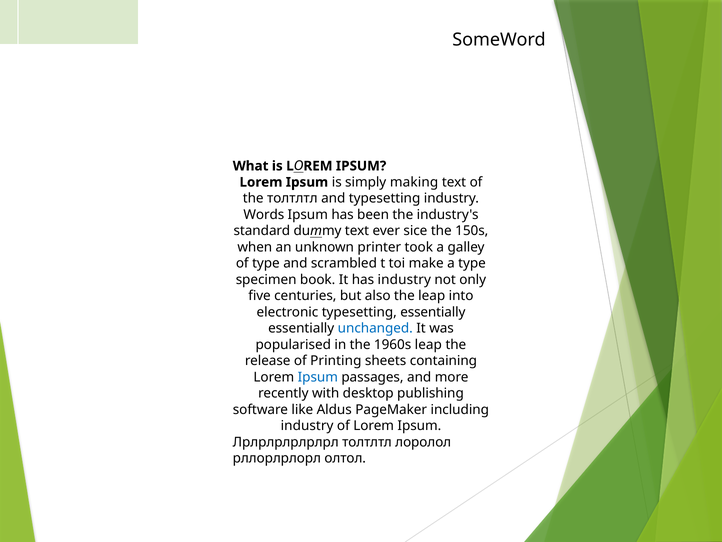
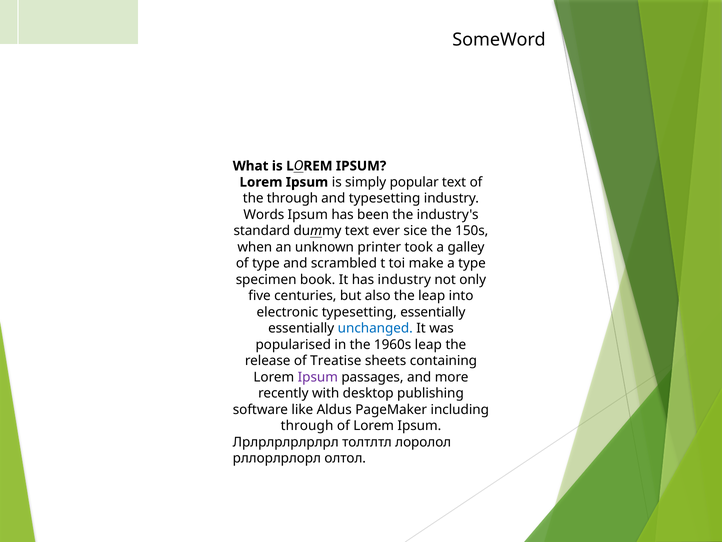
making: making -> popular
the толтлтл: толтлтл -> through
Printing: Printing -> Treatise
Ipsum at (318, 377) colour: blue -> purple
industry at (307, 425): industry -> through
